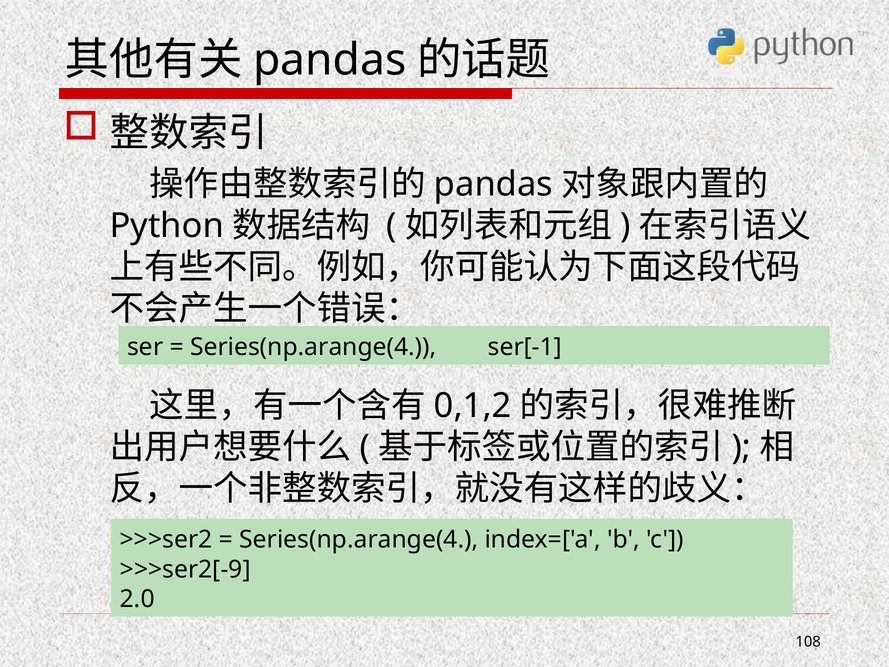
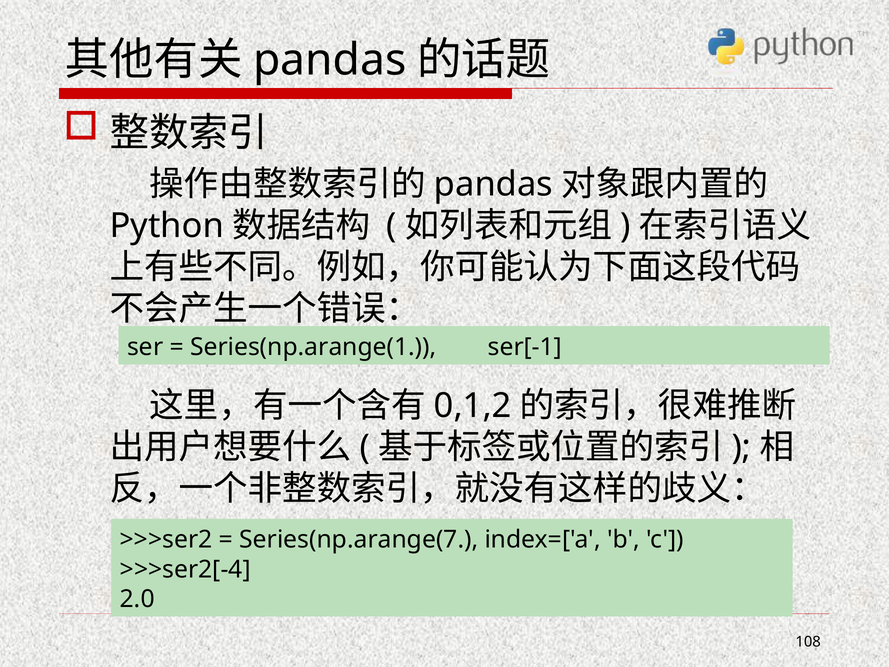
Series(np.arange(4 at (313, 347): Series(np.arange(4 -> Series(np.arange(1
Series(np.arange(4 at (359, 540): Series(np.arange(4 -> Series(np.arange(7
>>>ser2[-9: >>>ser2[-9 -> >>>ser2[-4
